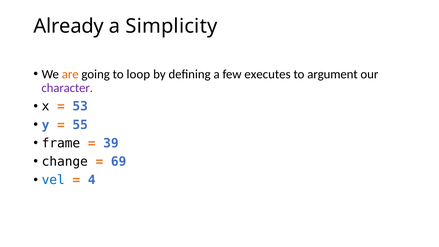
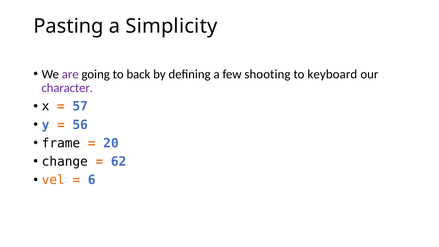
Already: Already -> Pasting
are colour: orange -> purple
loop: loop -> back
executes: executes -> shooting
argument: argument -> keyboard
53: 53 -> 57
55: 55 -> 56
39: 39 -> 20
69: 69 -> 62
vel colour: blue -> orange
4: 4 -> 6
